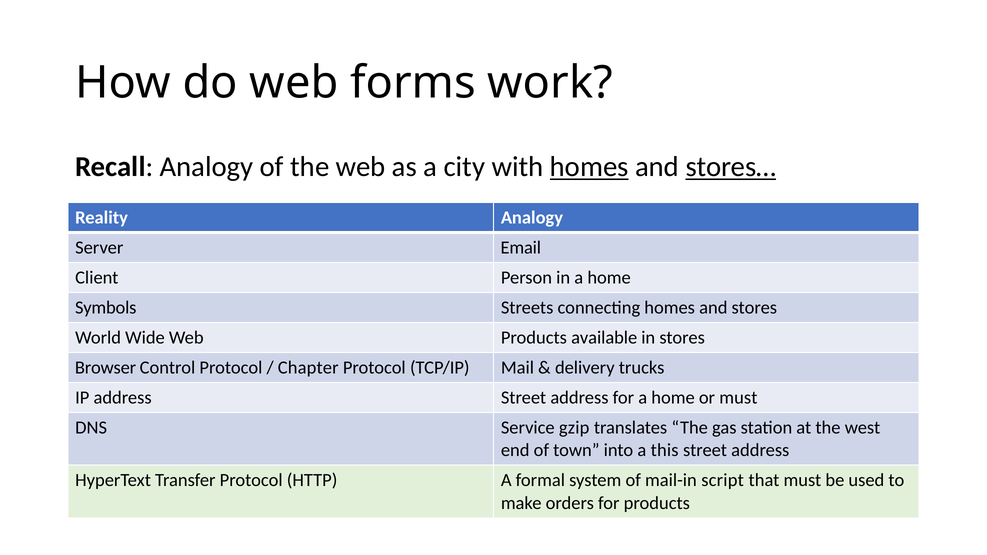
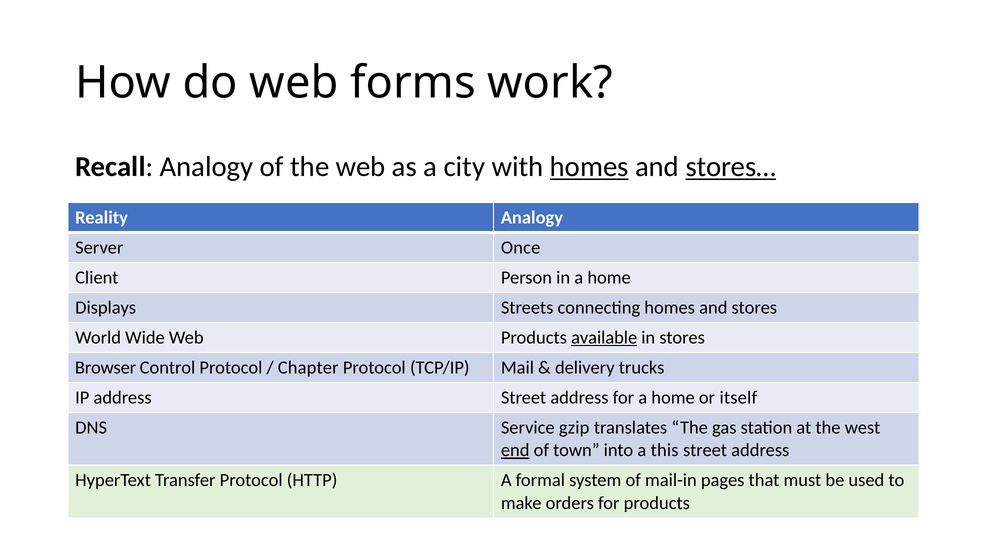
Email: Email -> Once
Symbols: Symbols -> Displays
available underline: none -> present
or must: must -> itself
end underline: none -> present
script: script -> pages
